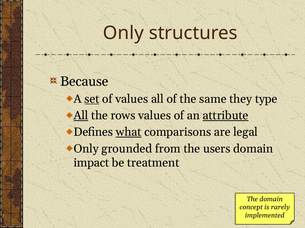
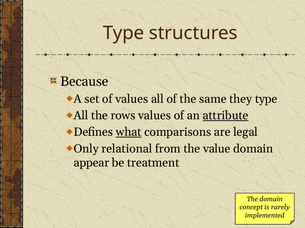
Only at (123, 33): Only -> Type
set underline: present -> none
All at (81, 116) underline: present -> none
grounded: grounded -> relational
users: users -> value
impact: impact -> appear
